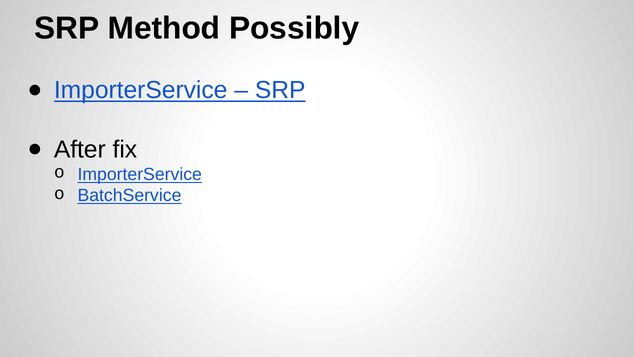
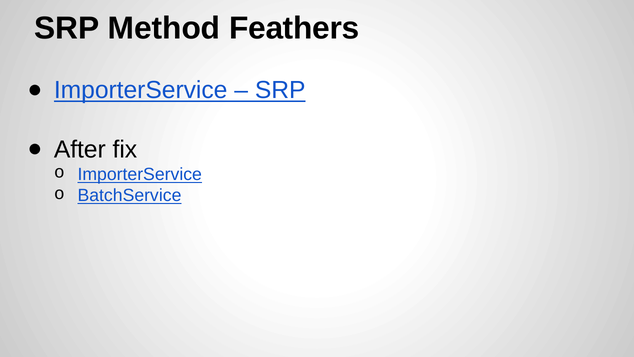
Possibly: Possibly -> Feathers
